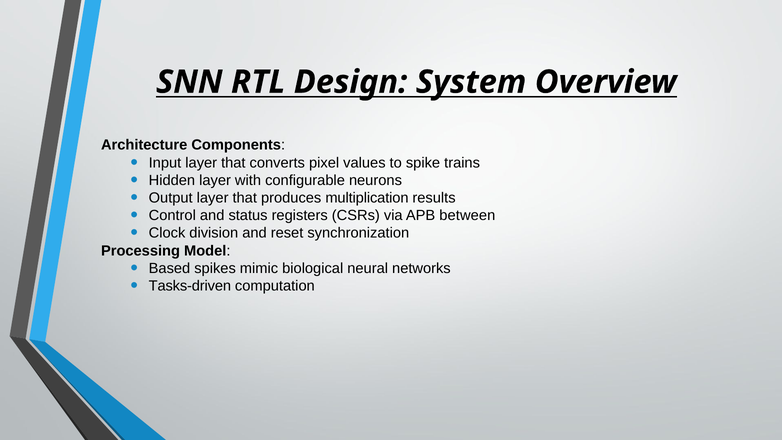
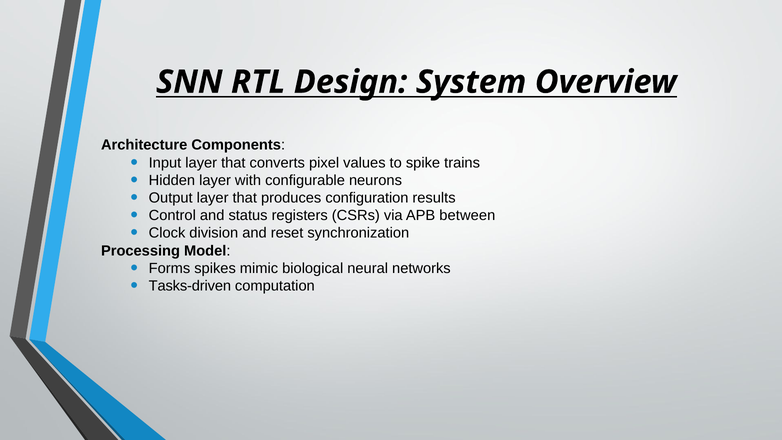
multiplication: multiplication -> configuration
Based: Based -> Forms
